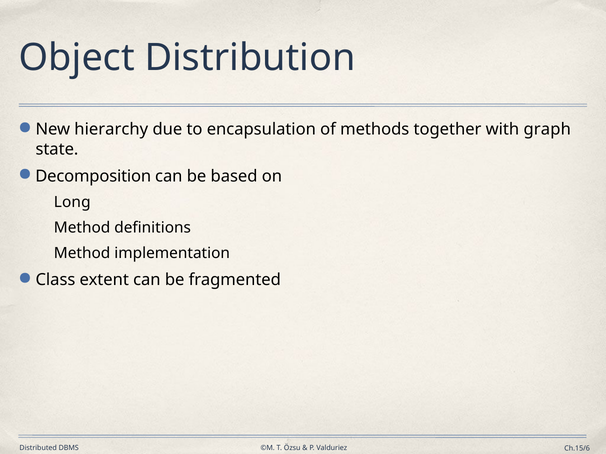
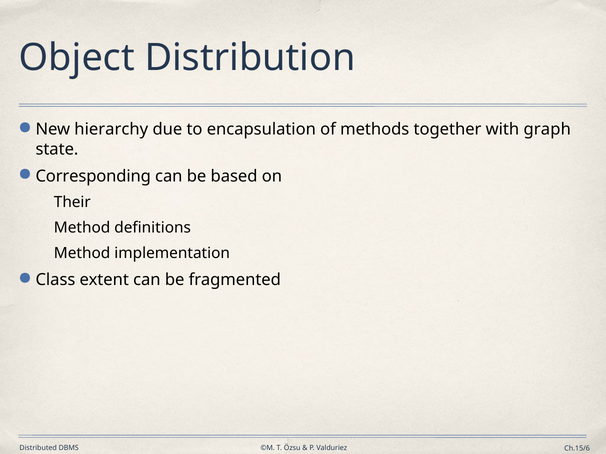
Decomposition: Decomposition -> Corresponding
Long: Long -> Their
